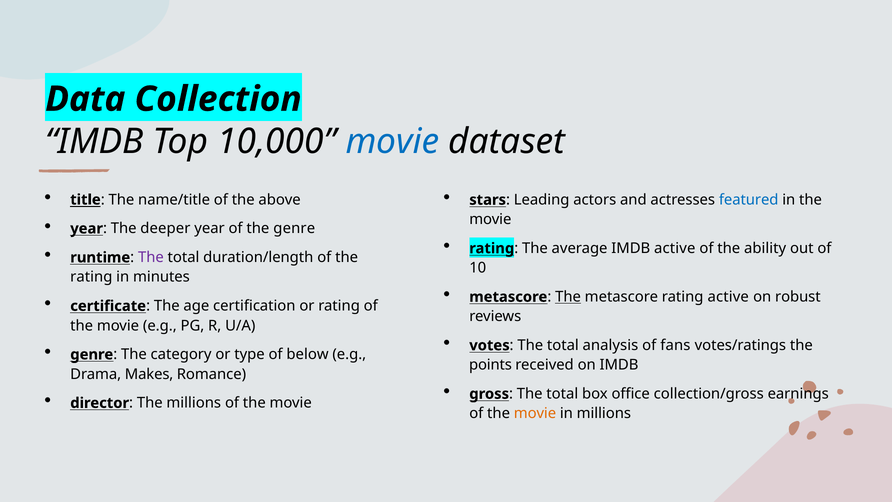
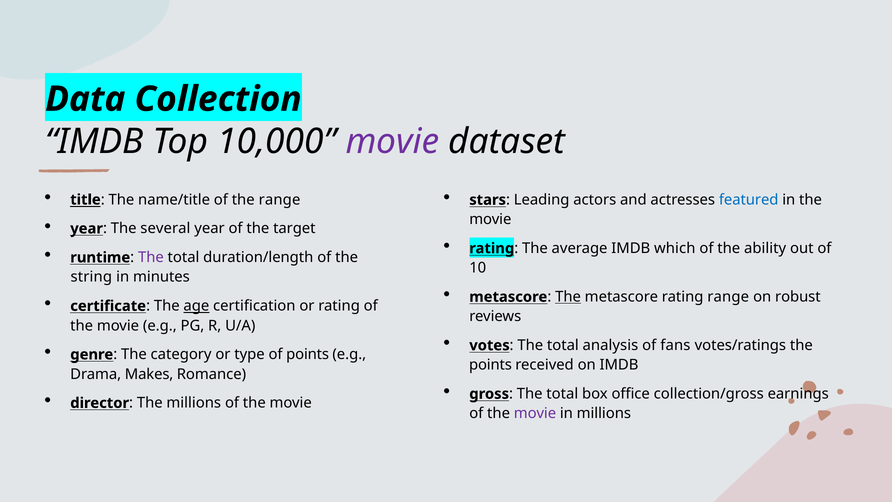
movie at (392, 142) colour: blue -> purple
the above: above -> range
deeper: deeper -> several
the genre: genre -> target
IMDB active: active -> which
rating at (91, 277): rating -> string
rating active: active -> range
age underline: none -> present
of below: below -> points
movie at (535, 413) colour: orange -> purple
